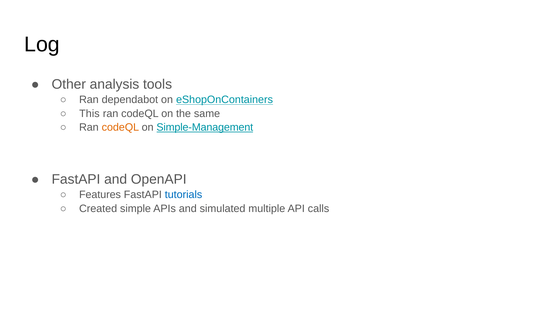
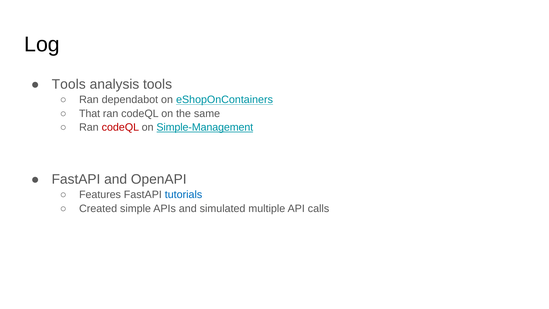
Other at (69, 84): Other -> Tools
This: This -> That
codeQL at (120, 127) colour: orange -> red
